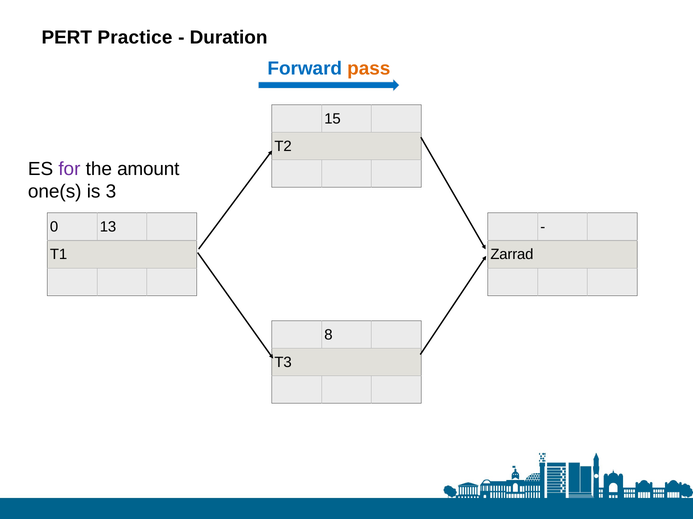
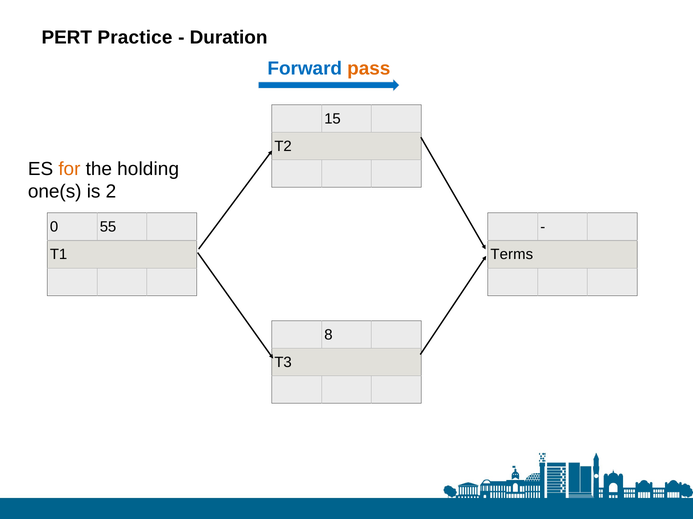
for colour: purple -> orange
amount: amount -> holding
3: 3 -> 2
13: 13 -> 55
Zarrad: Zarrad -> Terms
